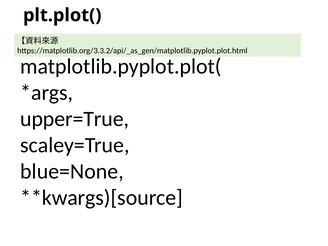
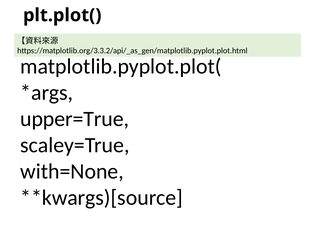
blue=None: blue=None -> with=None
